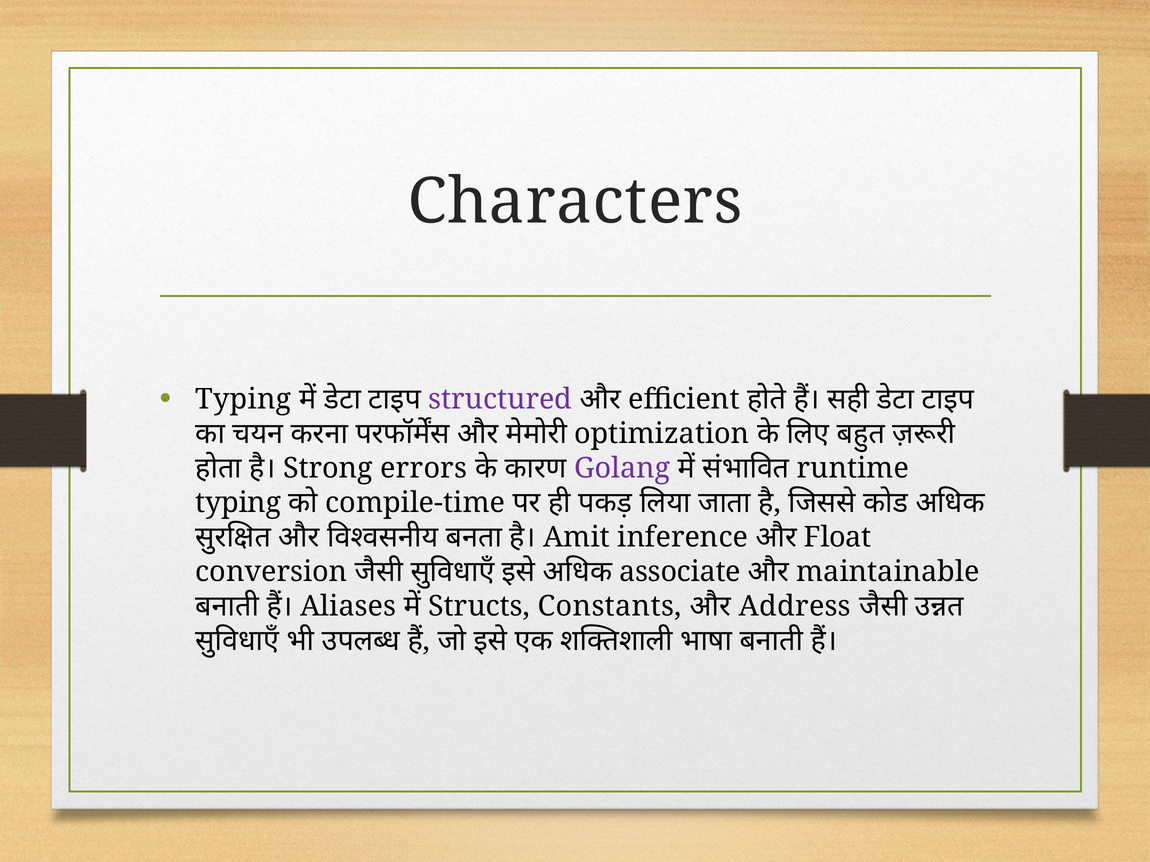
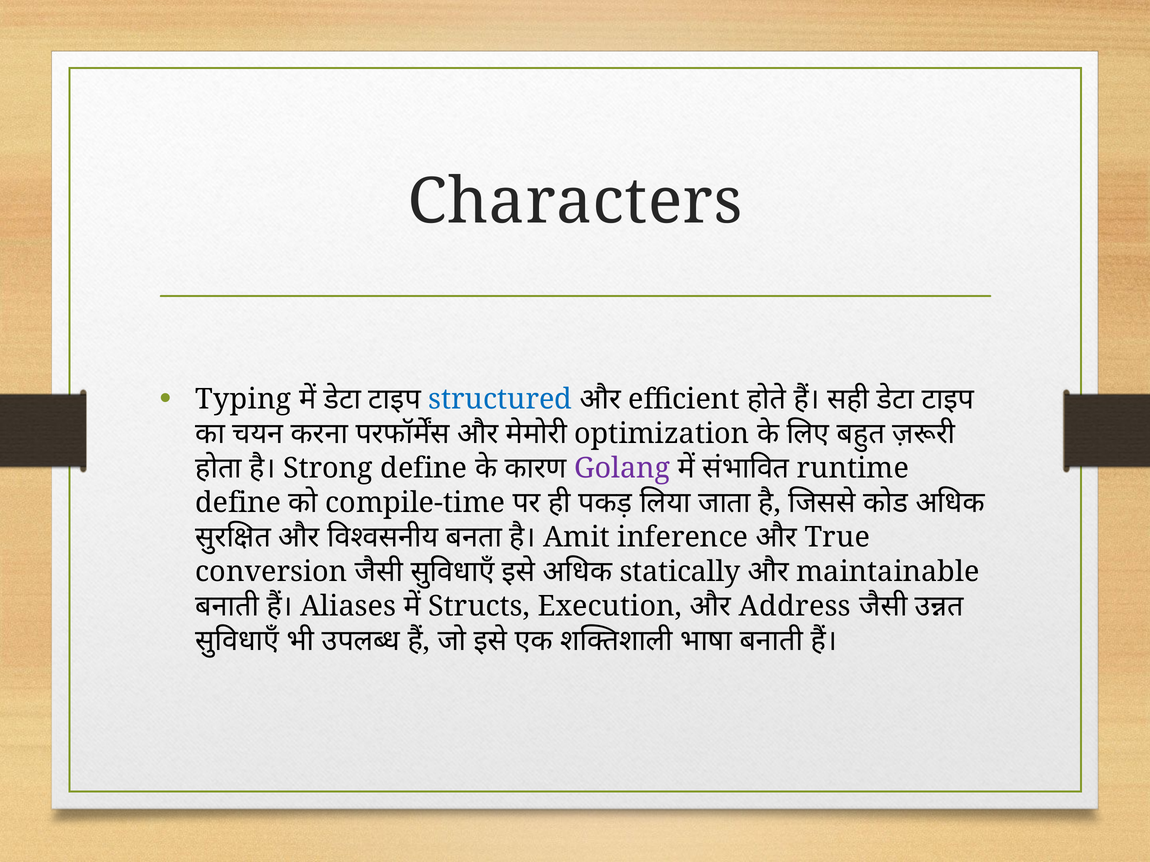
structured colour: purple -> blue
Strong errors: errors -> define
typing at (238, 503): typing -> define
Float: Float -> True
associate: associate -> statically
Constants: Constants -> Execution
